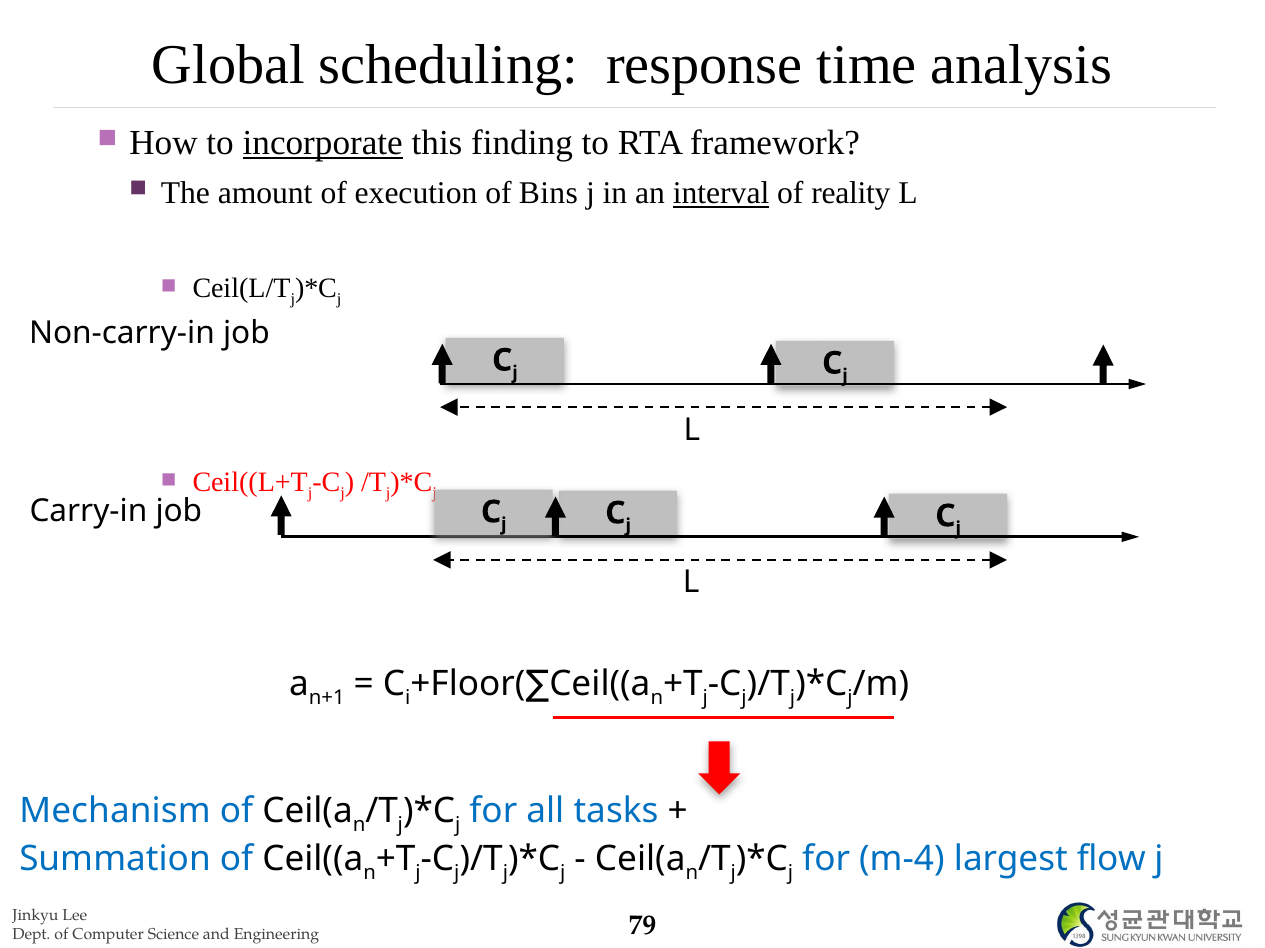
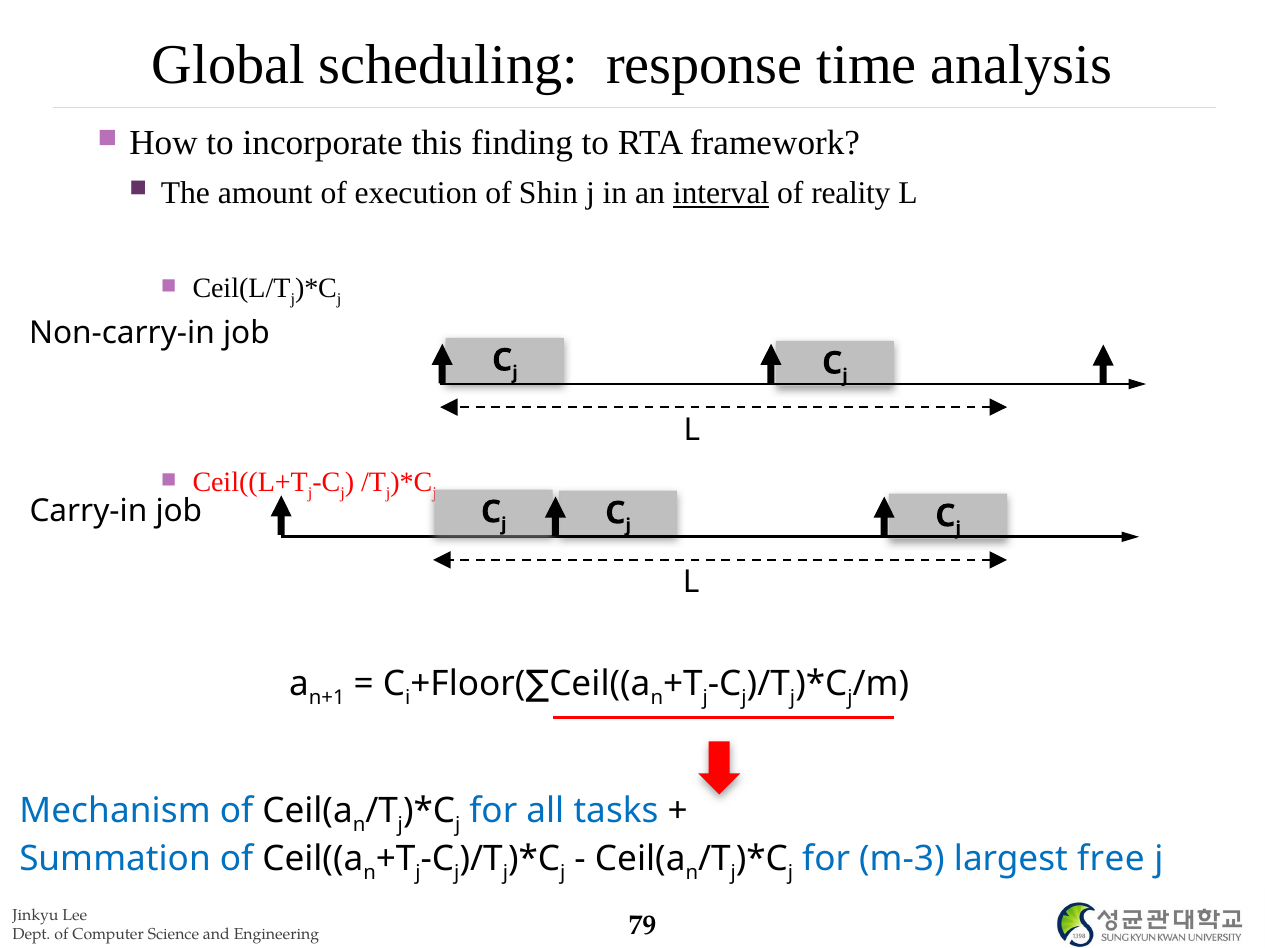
incorporate underline: present -> none
Bins: Bins -> Shin
m-4: m-4 -> m-3
flow: flow -> free
